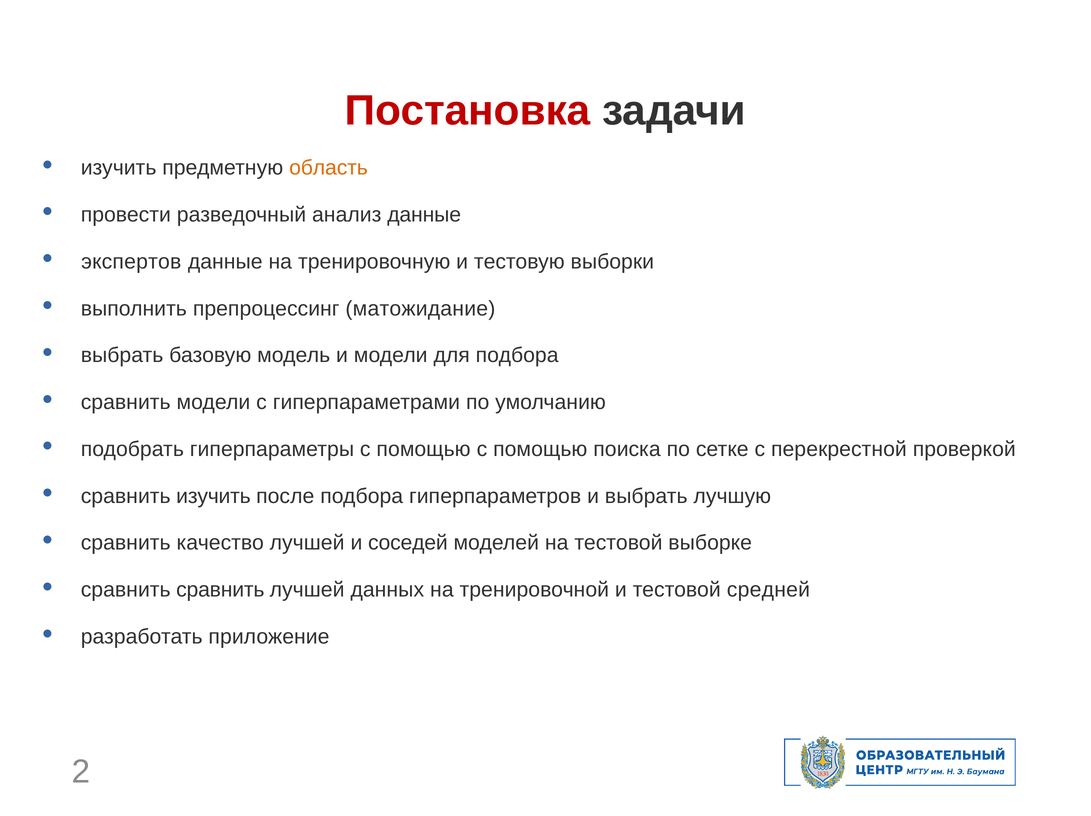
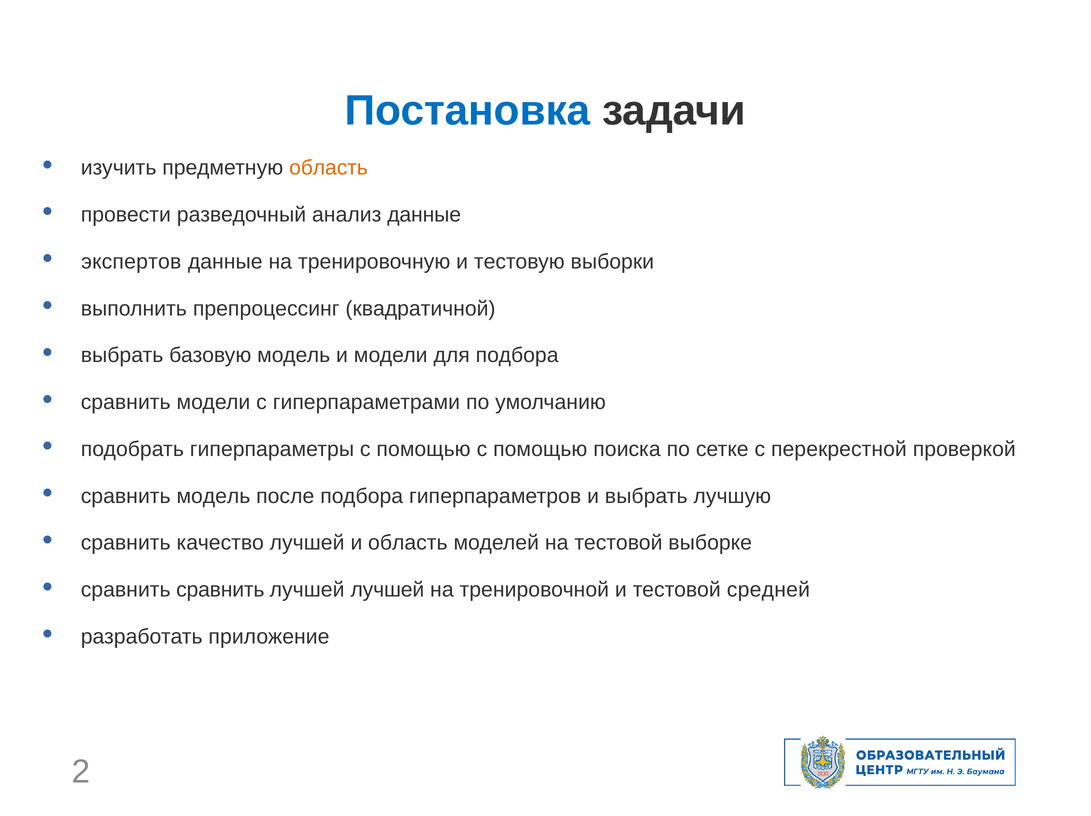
Постановка colour: red -> blue
матожидание: матожидание -> квадратичной
сравнить изучить: изучить -> модель
и соседей: соседей -> область
лучшей данных: данных -> лучшей
